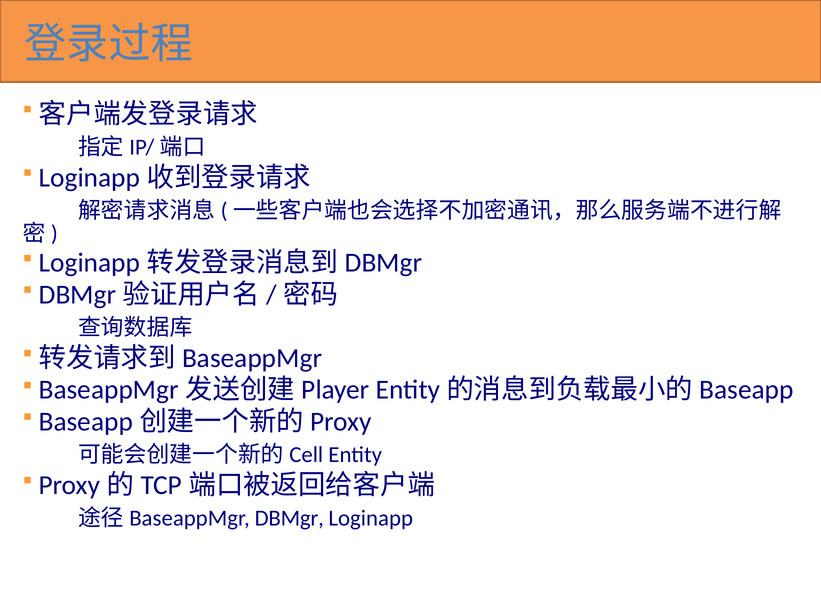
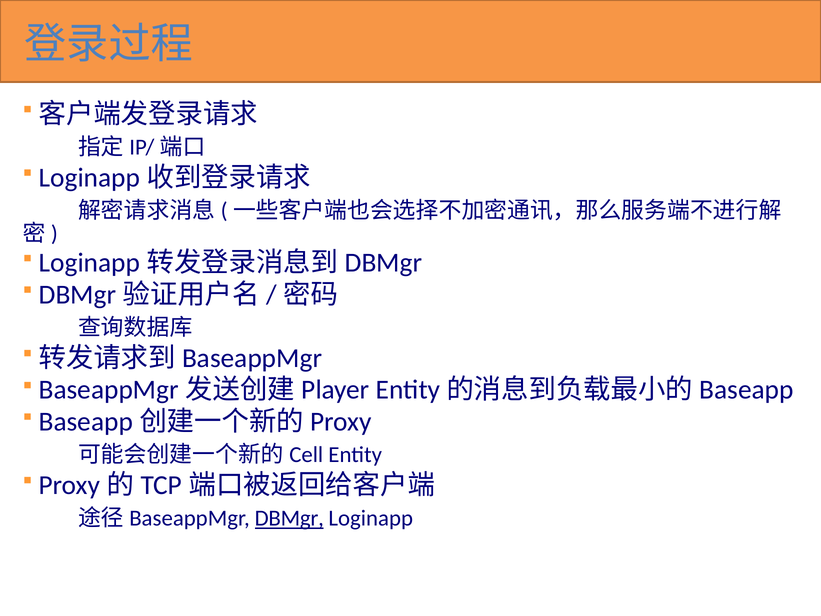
DBMgr underline: none -> present
